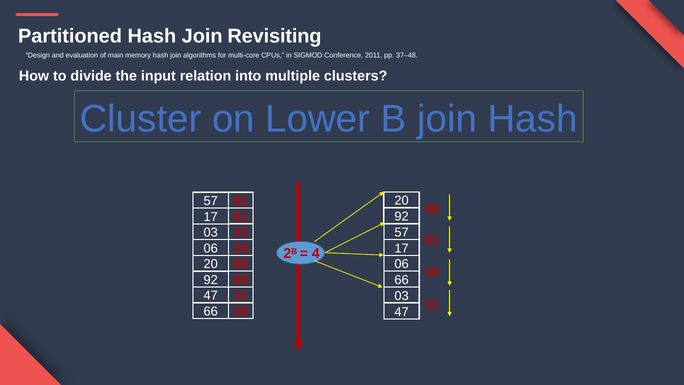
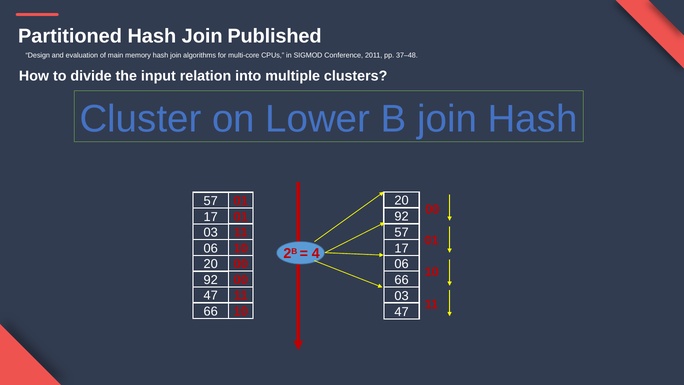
Revisiting: Revisiting -> Published
